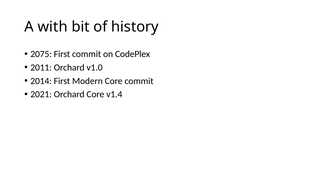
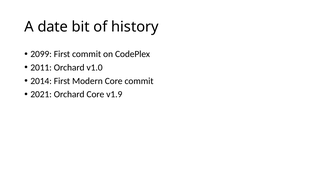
with: with -> date
2075: 2075 -> 2099
v1.4: v1.4 -> v1.9
